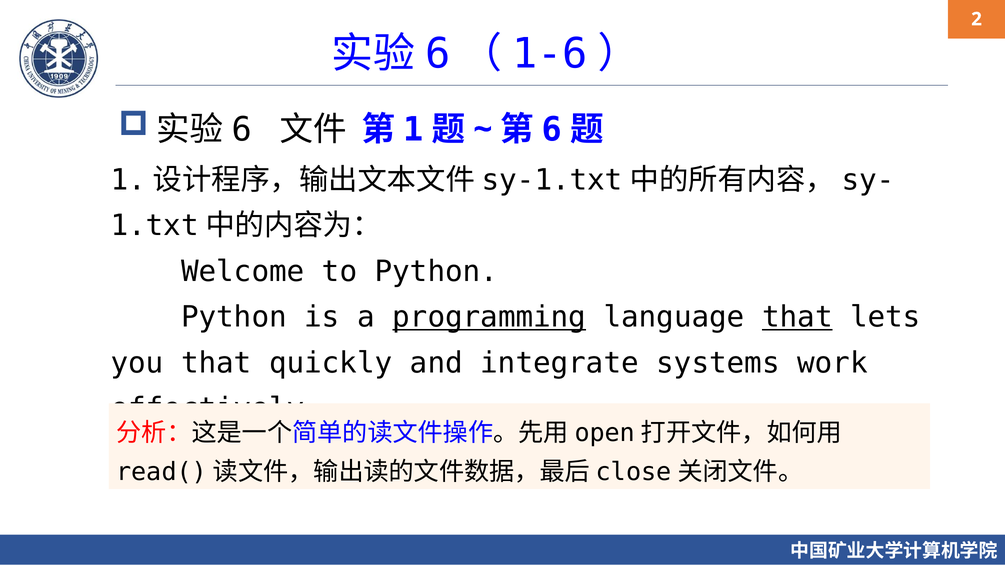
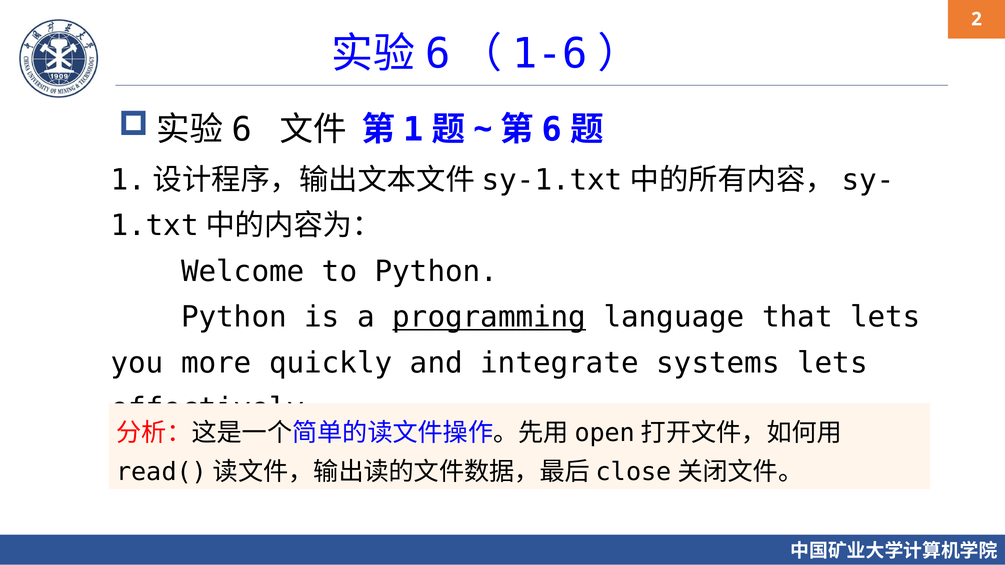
that at (797, 317) underline: present -> none
you that: that -> more
systems work: work -> lets
